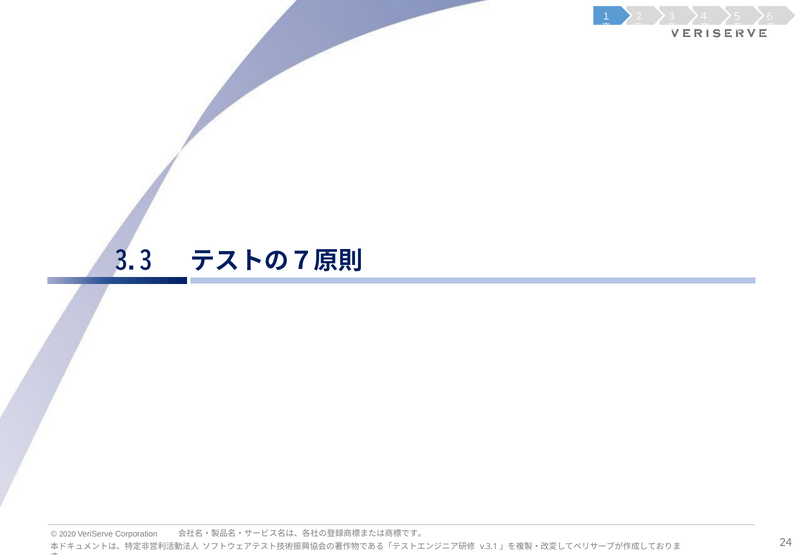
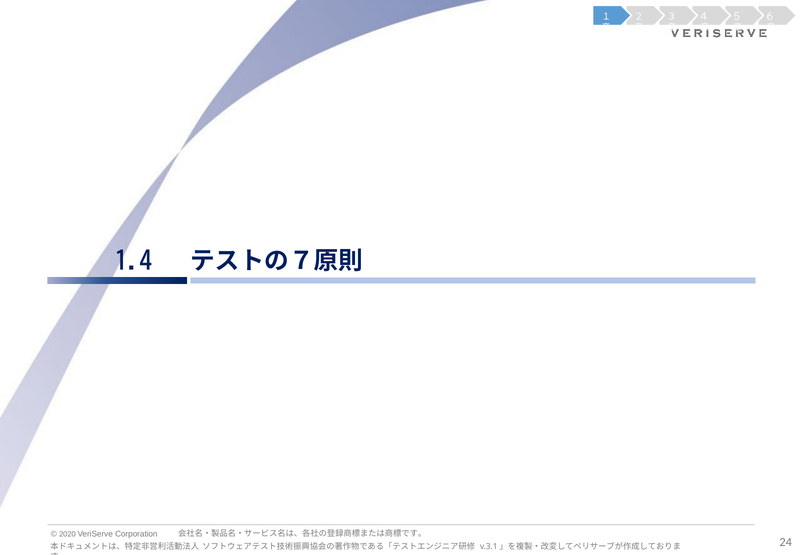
3.3: 3.3 -> 1.4
